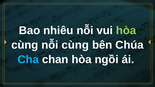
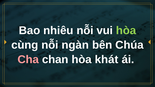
nỗi cùng: cùng -> ngàn
Cha colour: light blue -> pink
ngồi: ngồi -> khát
